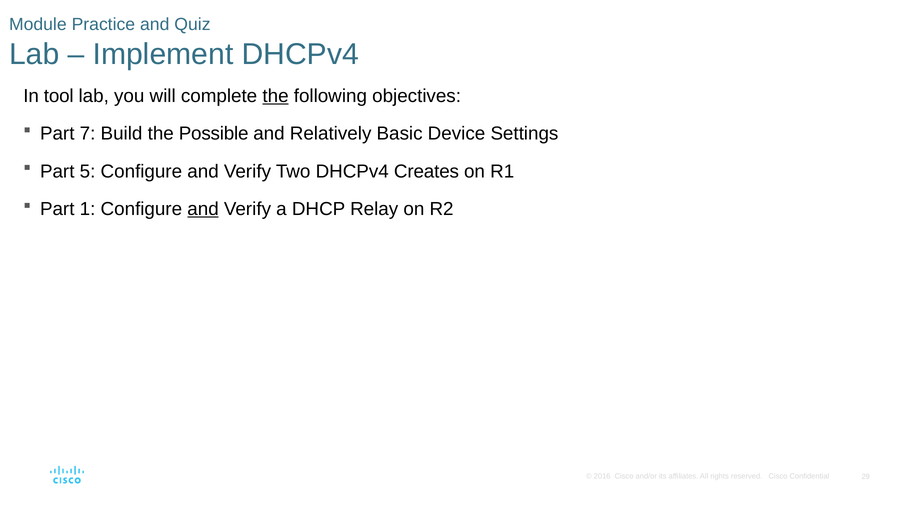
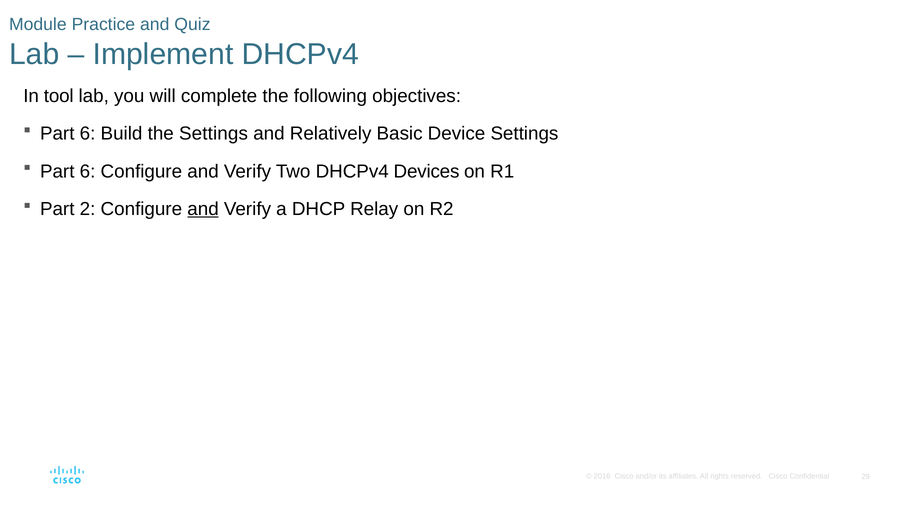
the at (276, 96) underline: present -> none
7 at (87, 134): 7 -> 6
the Possible: Possible -> Settings
5 at (87, 171): 5 -> 6
Creates: Creates -> Devices
1: 1 -> 2
